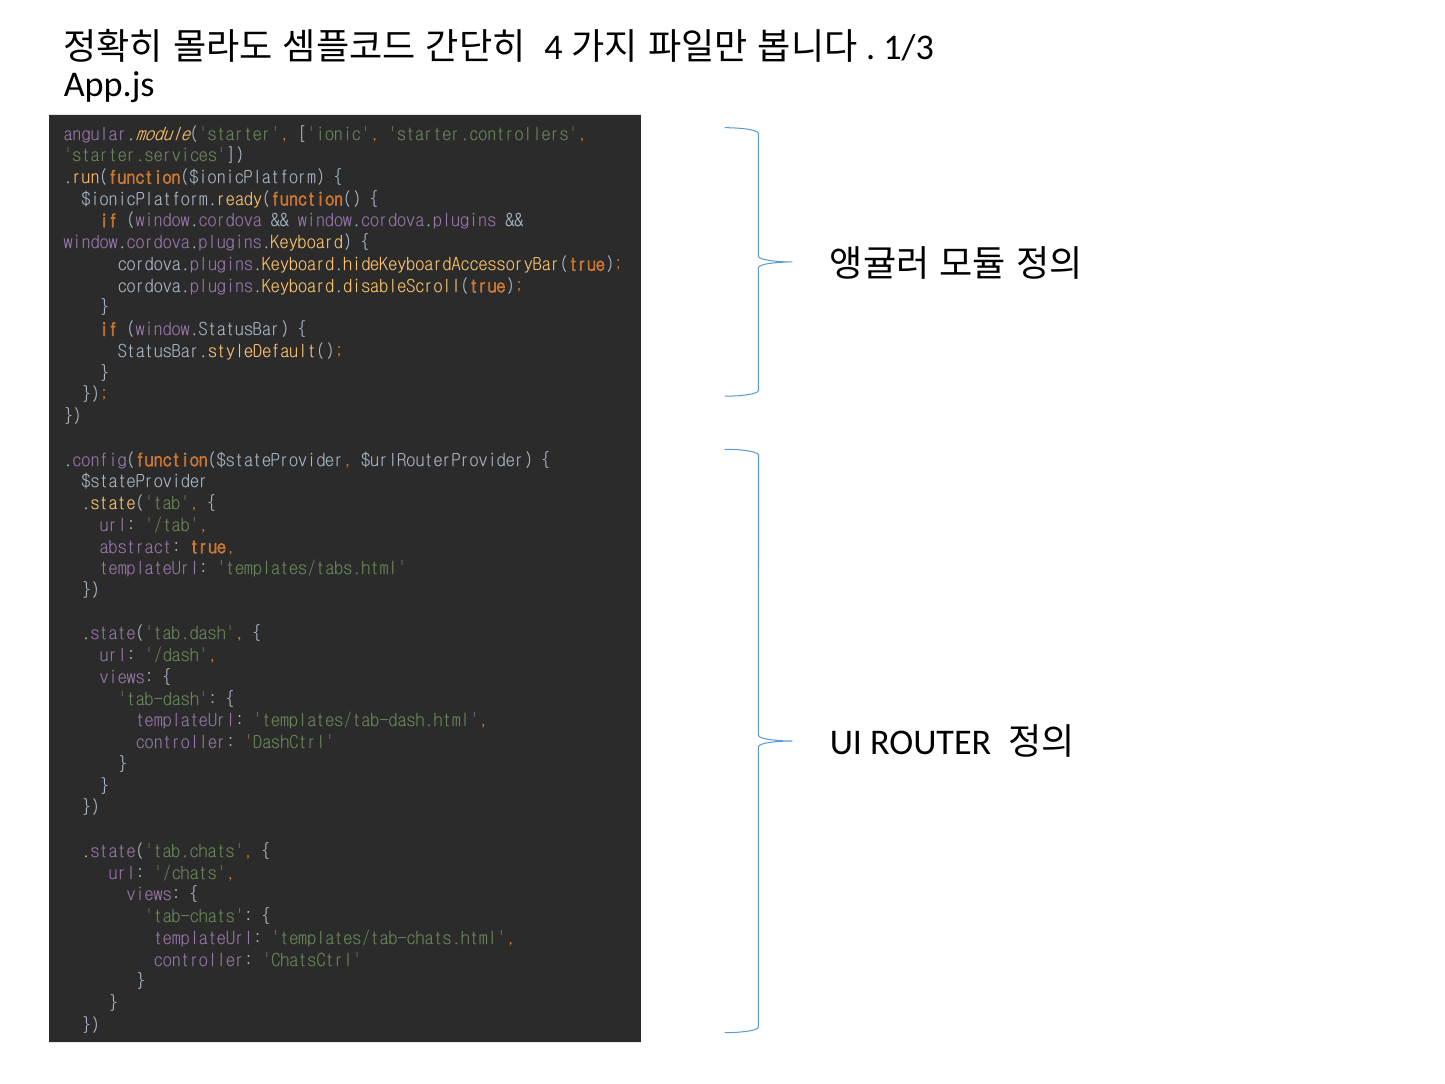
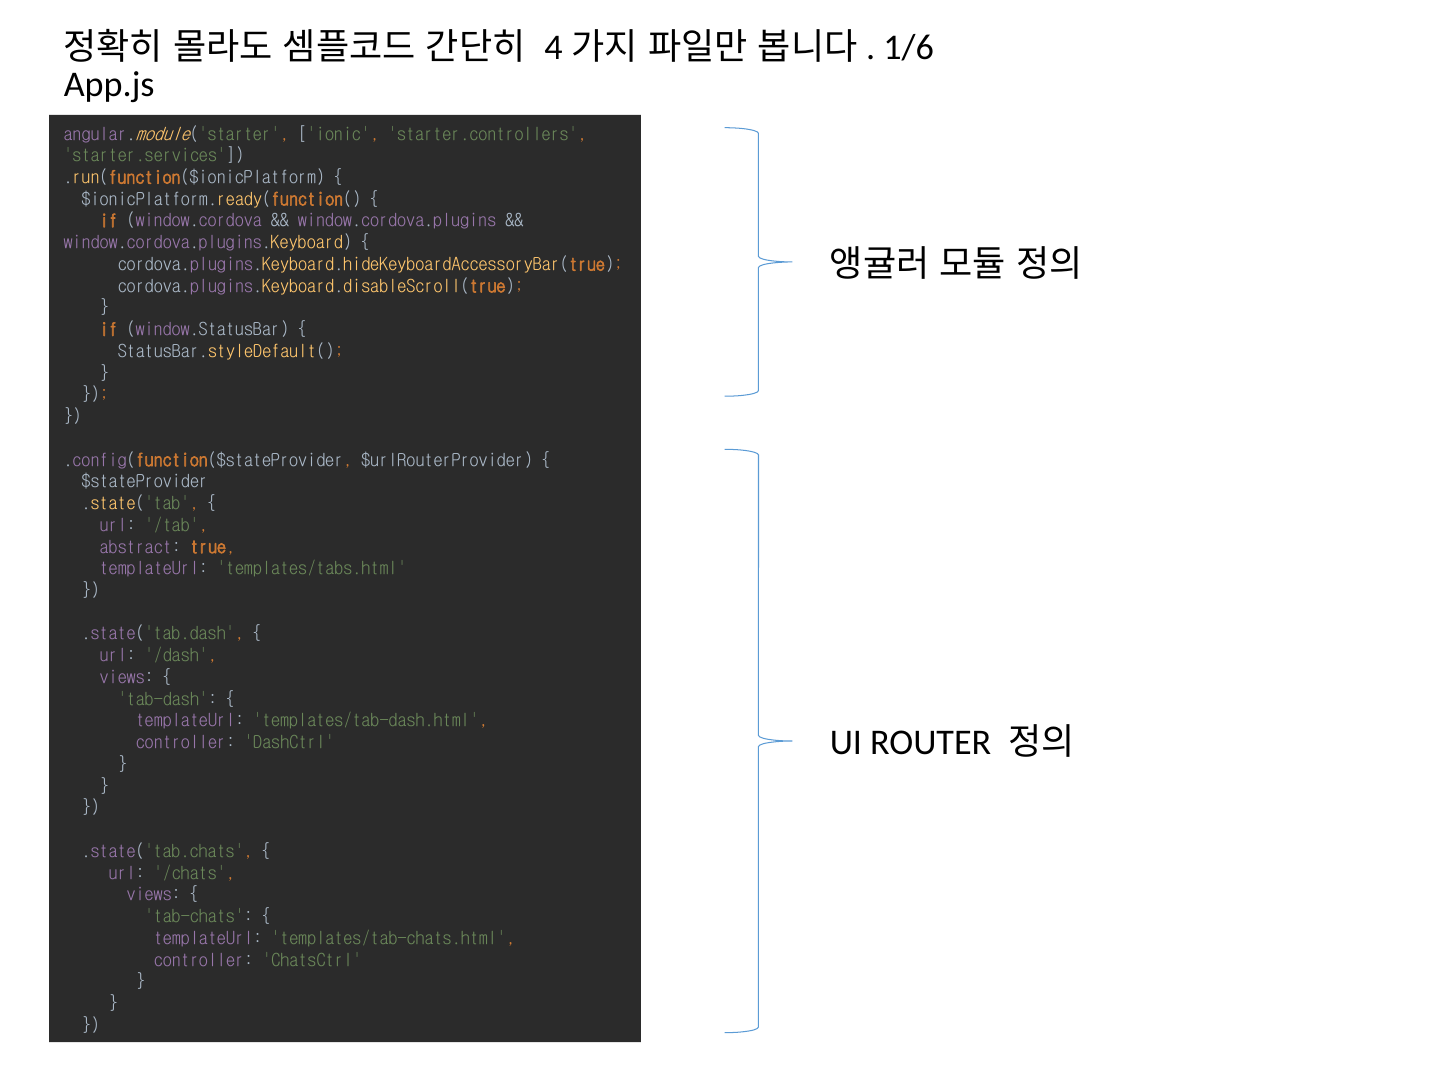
1/3: 1/3 -> 1/6
